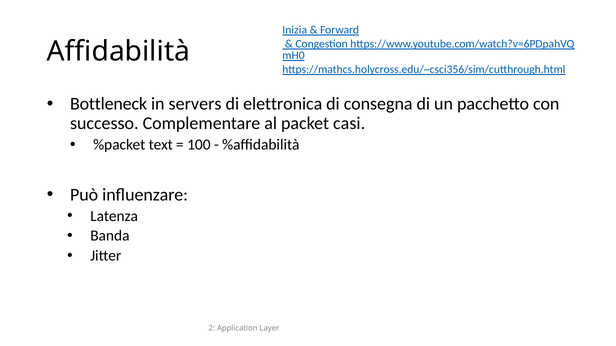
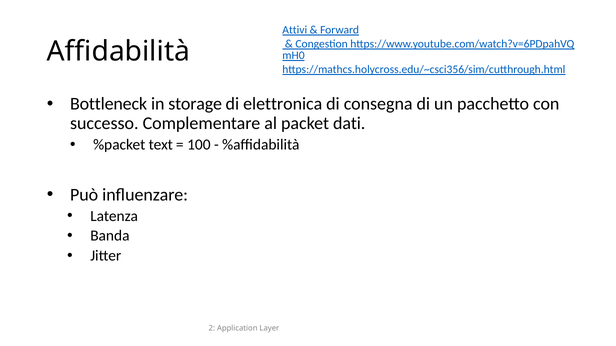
Inizia: Inizia -> Attivi
servers: servers -> storage
casi: casi -> dati
